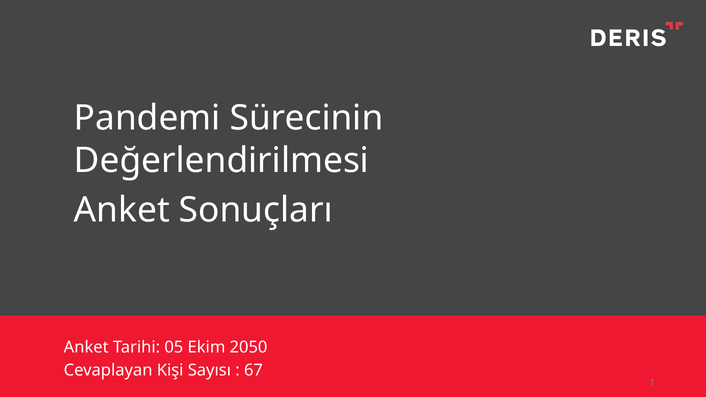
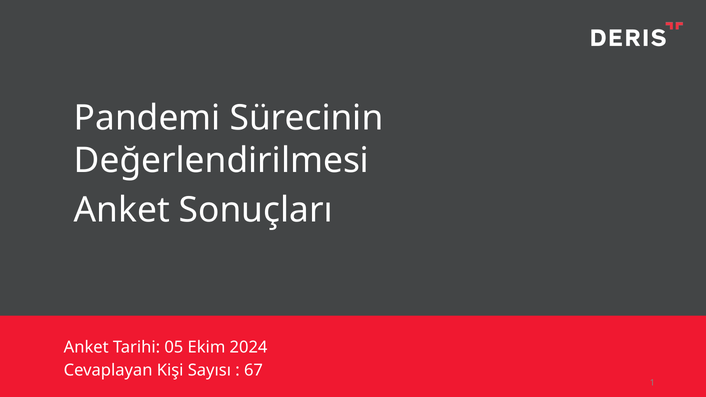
2050: 2050 -> 2024
